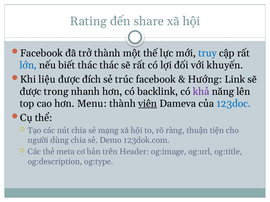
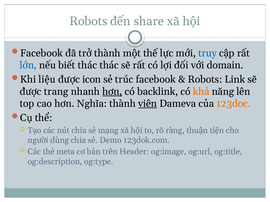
Rating at (88, 21): Rating -> Robots
khuyến: khuyến -> domain
đích: đích -> icon
Hướng at (205, 80): Hướng -> Robots
trong: trong -> trang
hơn at (112, 92) underline: none -> present
khả colour: purple -> orange
Menu: Menu -> Nghĩa
123doc colour: blue -> orange
